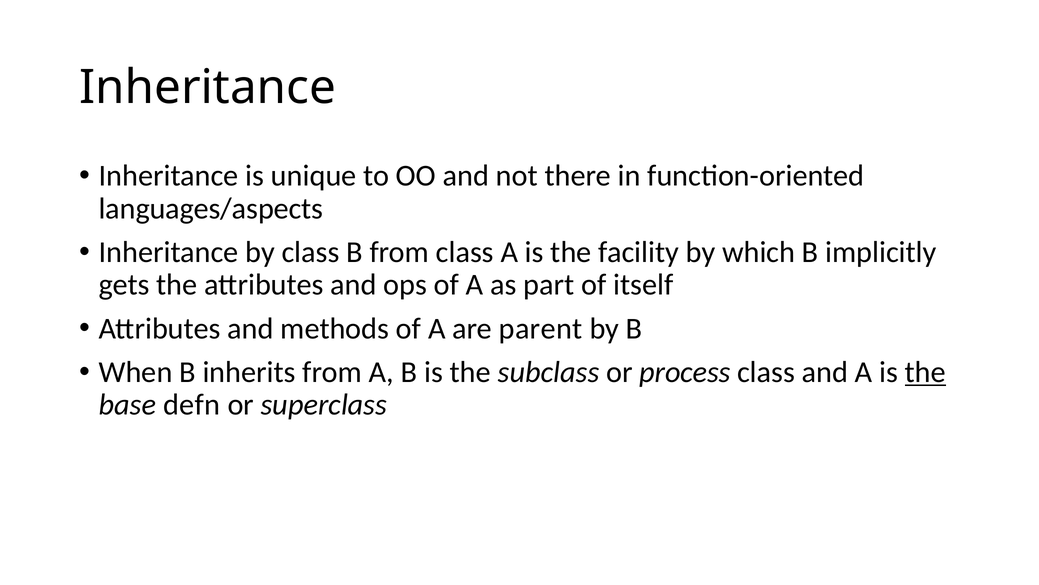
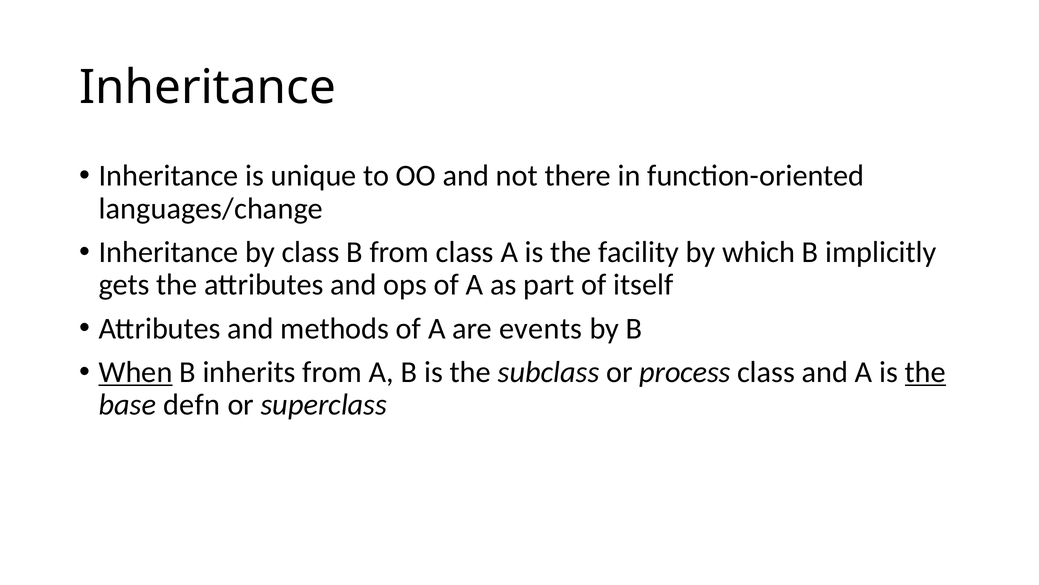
languages/aspects: languages/aspects -> languages/change
parent: parent -> events
When underline: none -> present
